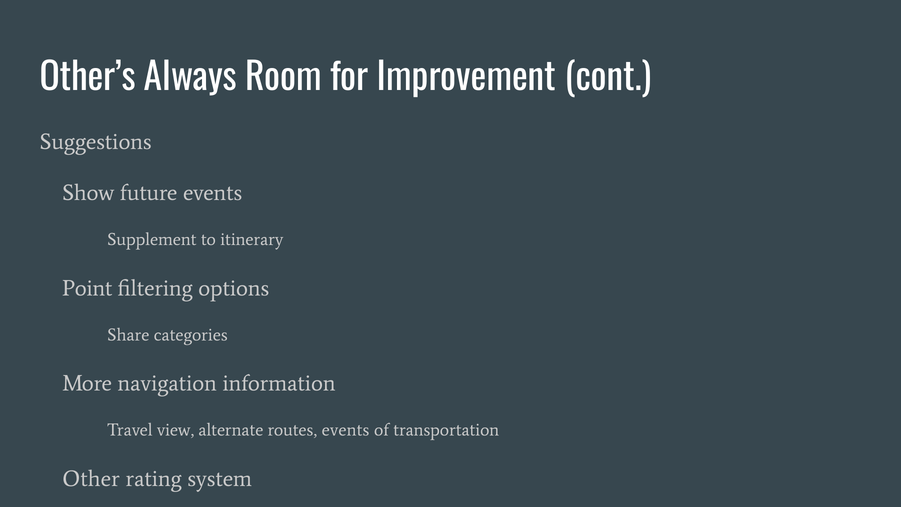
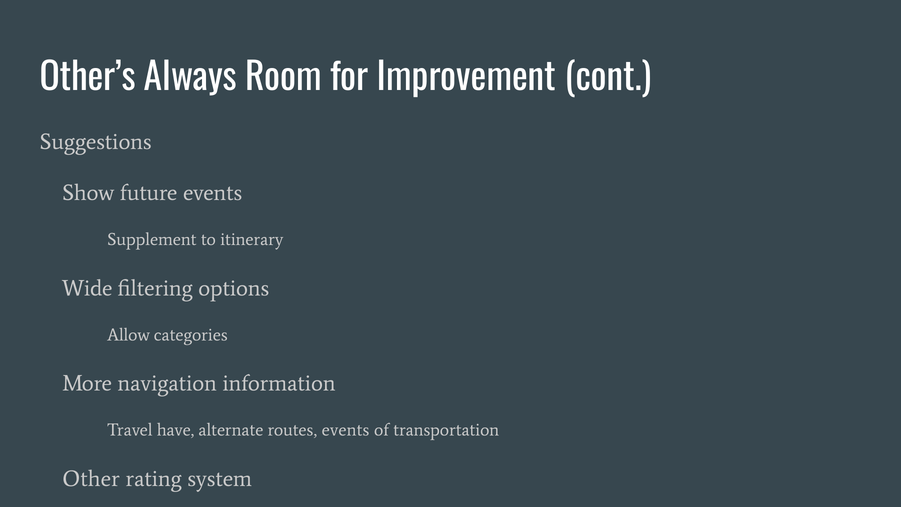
Point: Point -> Wide
Share: Share -> Allow
view: view -> have
